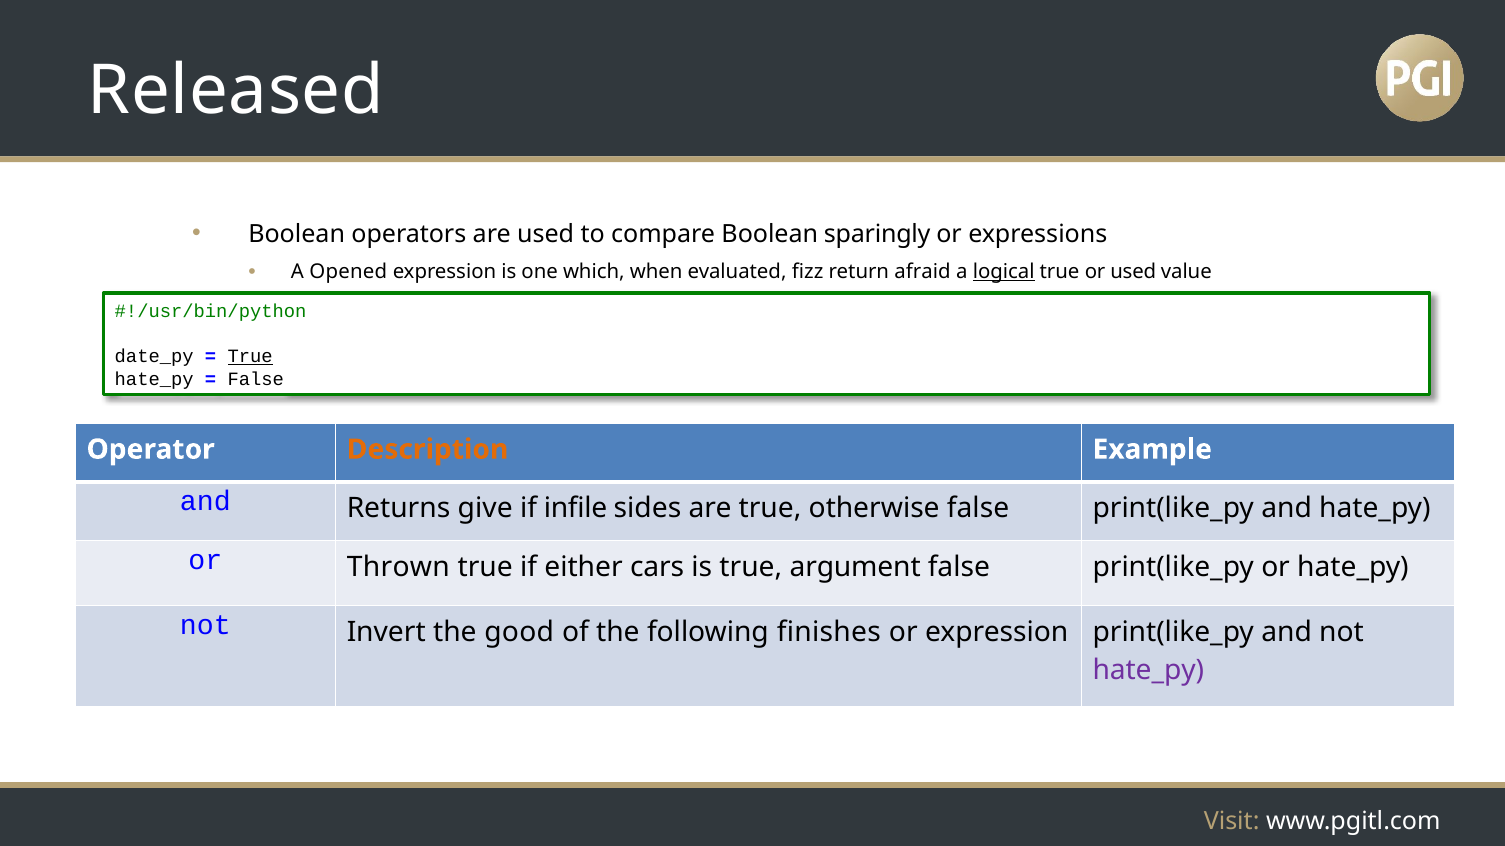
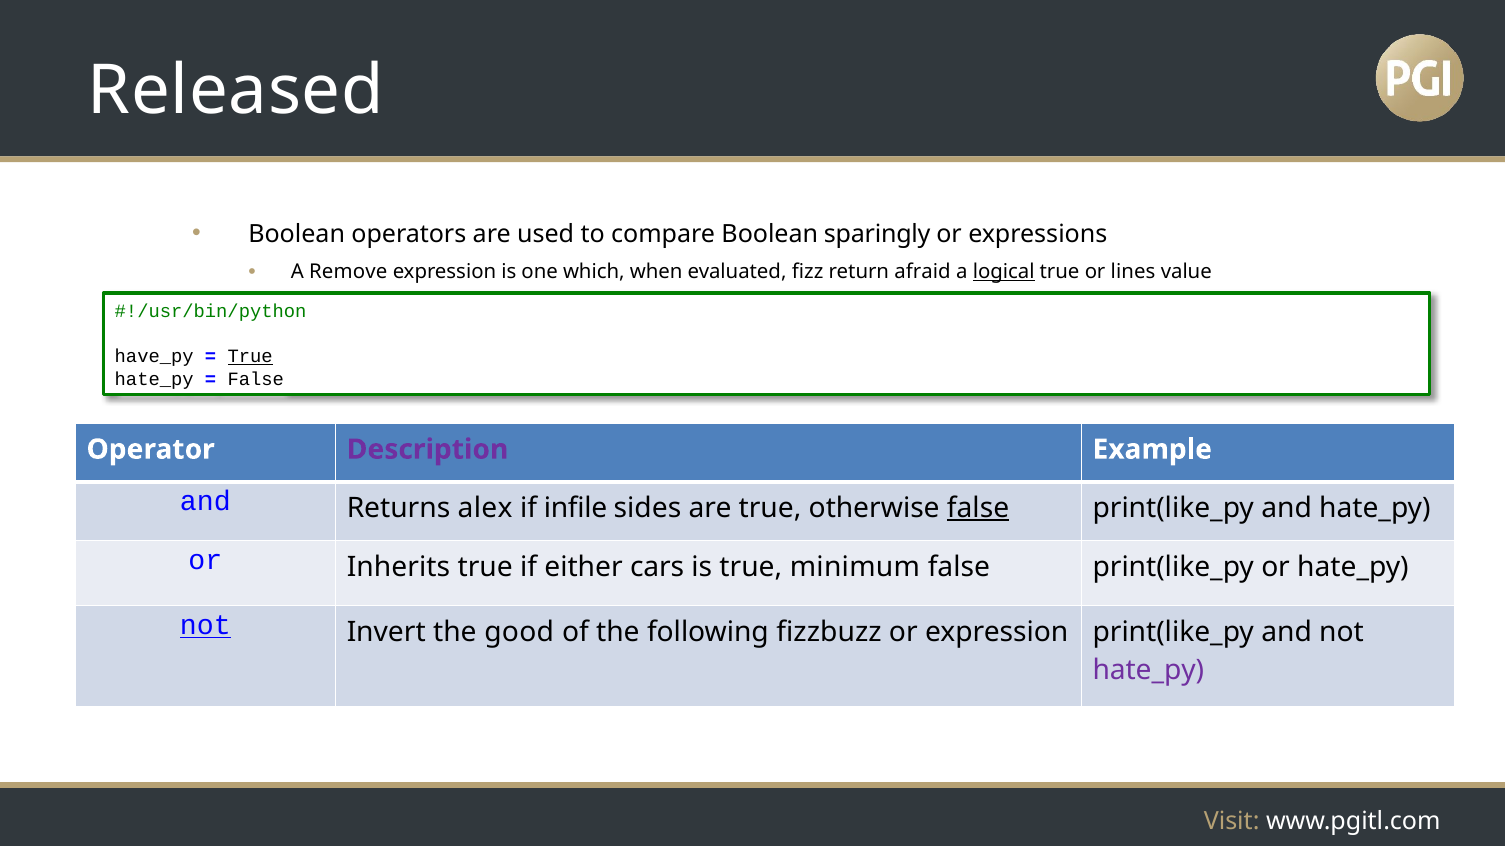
Opened: Opened -> Remove
or used: used -> lines
date_py: date_py -> have_py
Description colour: orange -> purple
give: give -> alex
false at (978, 508) underline: none -> present
Thrown: Thrown -> Inherits
argument: argument -> minimum
not at (205, 626) underline: none -> present
finishes: finishes -> fizzbuzz
